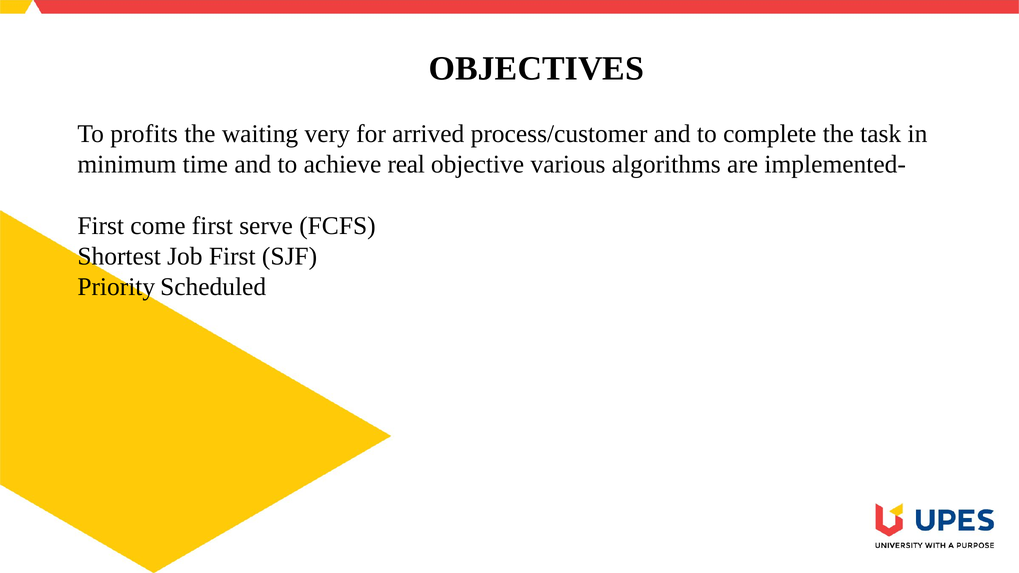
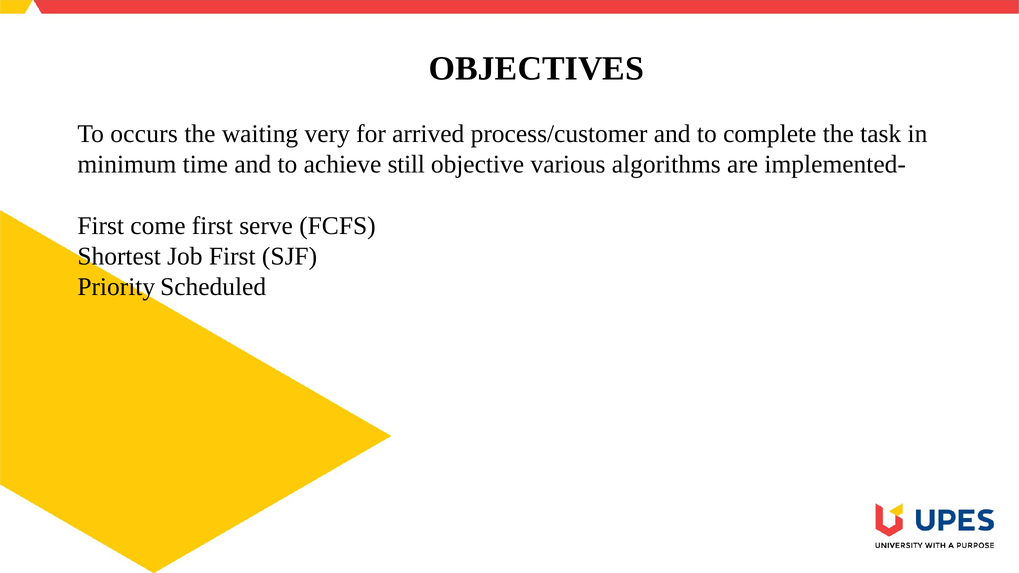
profits: profits -> occurs
real: real -> still
